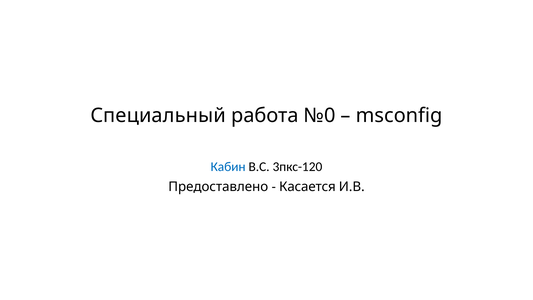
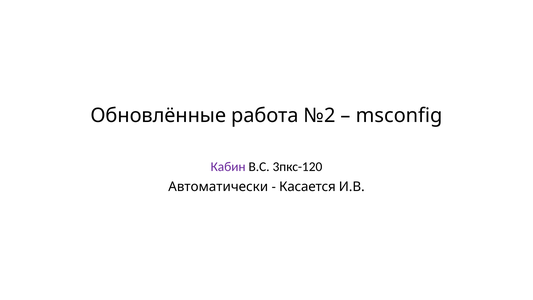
Специальный: Специальный -> Обновлённые
№0: №0 -> №2
Кабин colour: blue -> purple
Предоставлено: Предоставлено -> Автоматически
